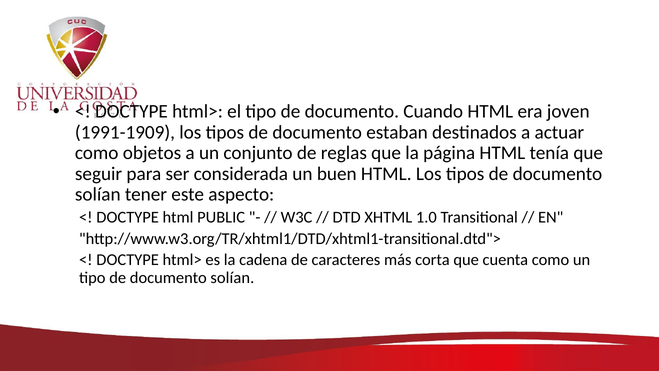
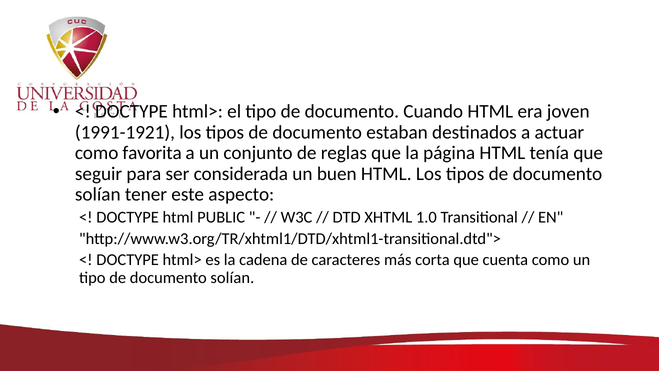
1991-1909: 1991-1909 -> 1991-1921
objetos: objetos -> favorita
